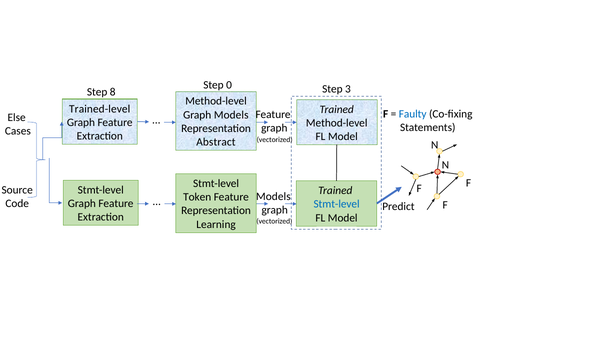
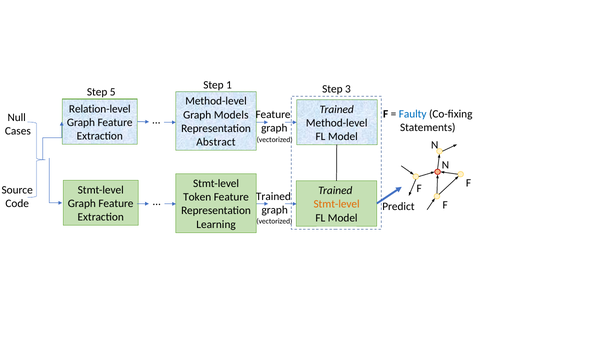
0: 0 -> 1
8: 8 -> 5
Trained-level: Trained-level -> Relation-level
Else: Else -> Null
Models at (273, 196): Models -> Trained
Stmt-level at (337, 204) colour: blue -> orange
